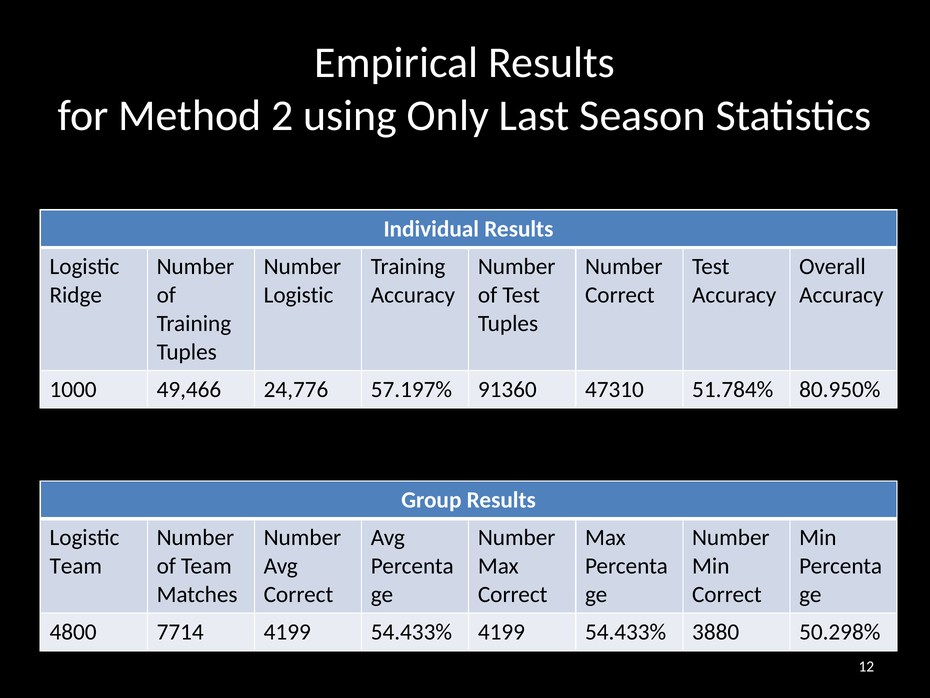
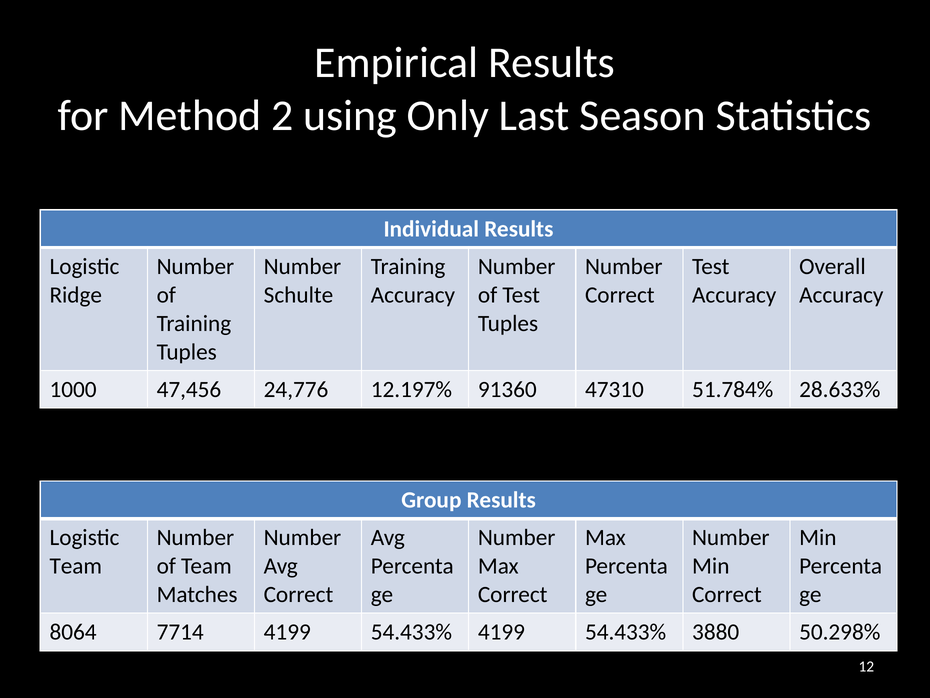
Logistic at (299, 295): Logistic -> Schulte
49,466: 49,466 -> 47,456
57.197%: 57.197% -> 12.197%
80.950%: 80.950% -> 28.633%
4800: 4800 -> 8064
